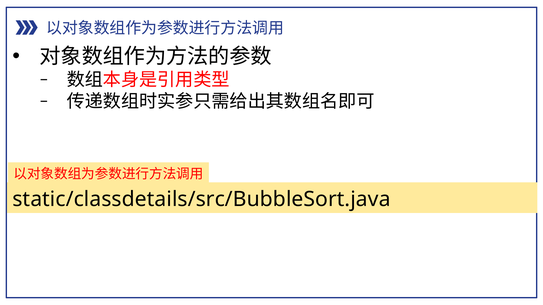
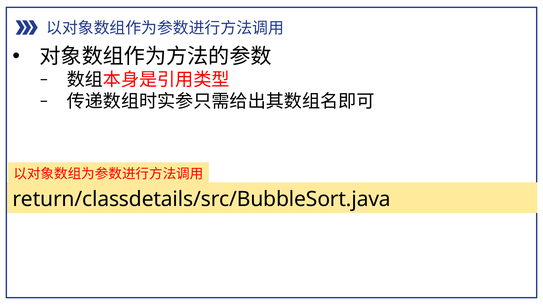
static/classdetails/src/BubbleSort.java: static/classdetails/src/BubbleSort.java -> return/classdetails/src/BubbleSort.java
